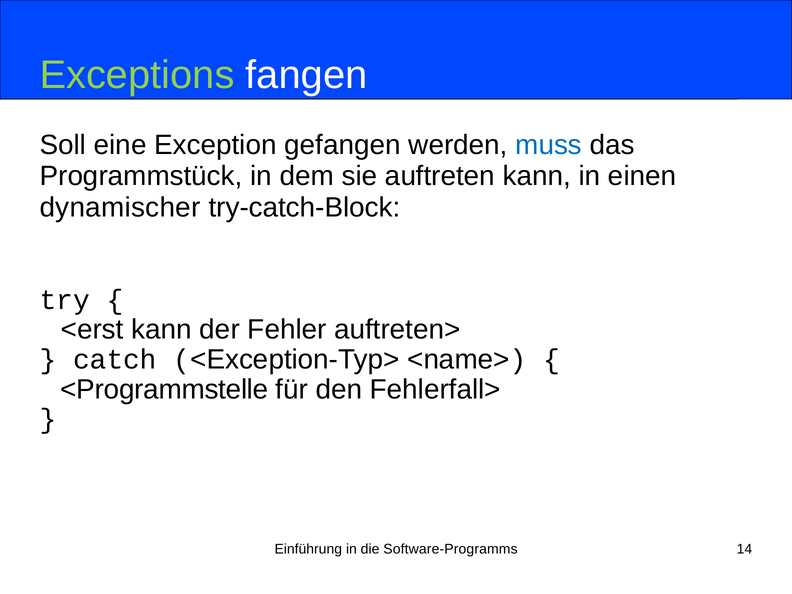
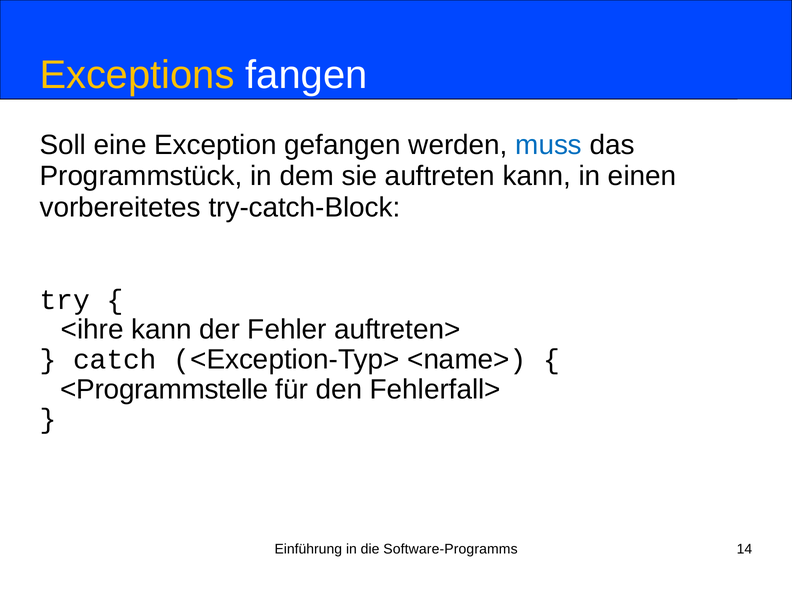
Exceptions colour: light green -> yellow
dynamischer: dynamischer -> vorbereitetes
<erst: <erst -> <ihre
